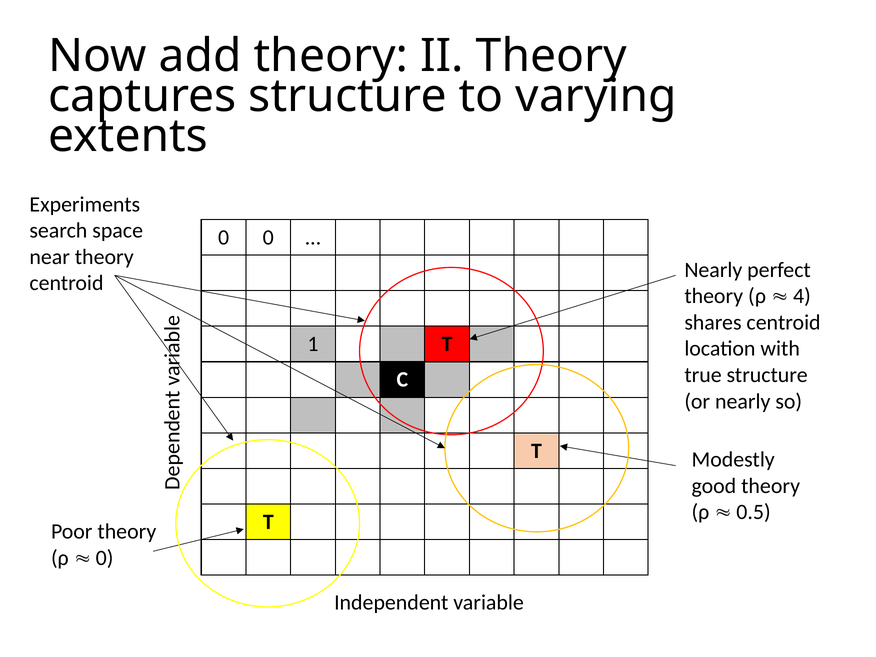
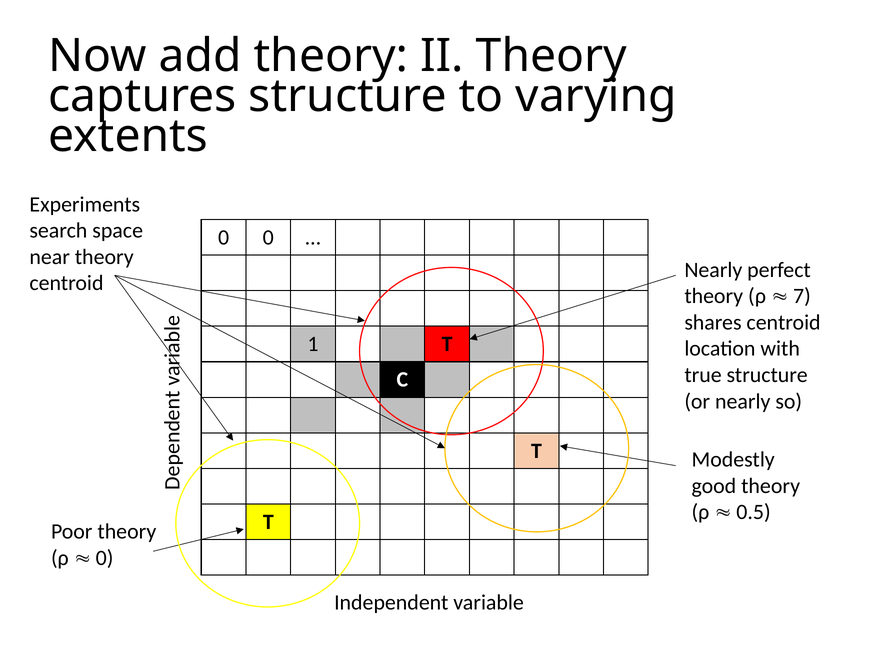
4: 4 -> 7
